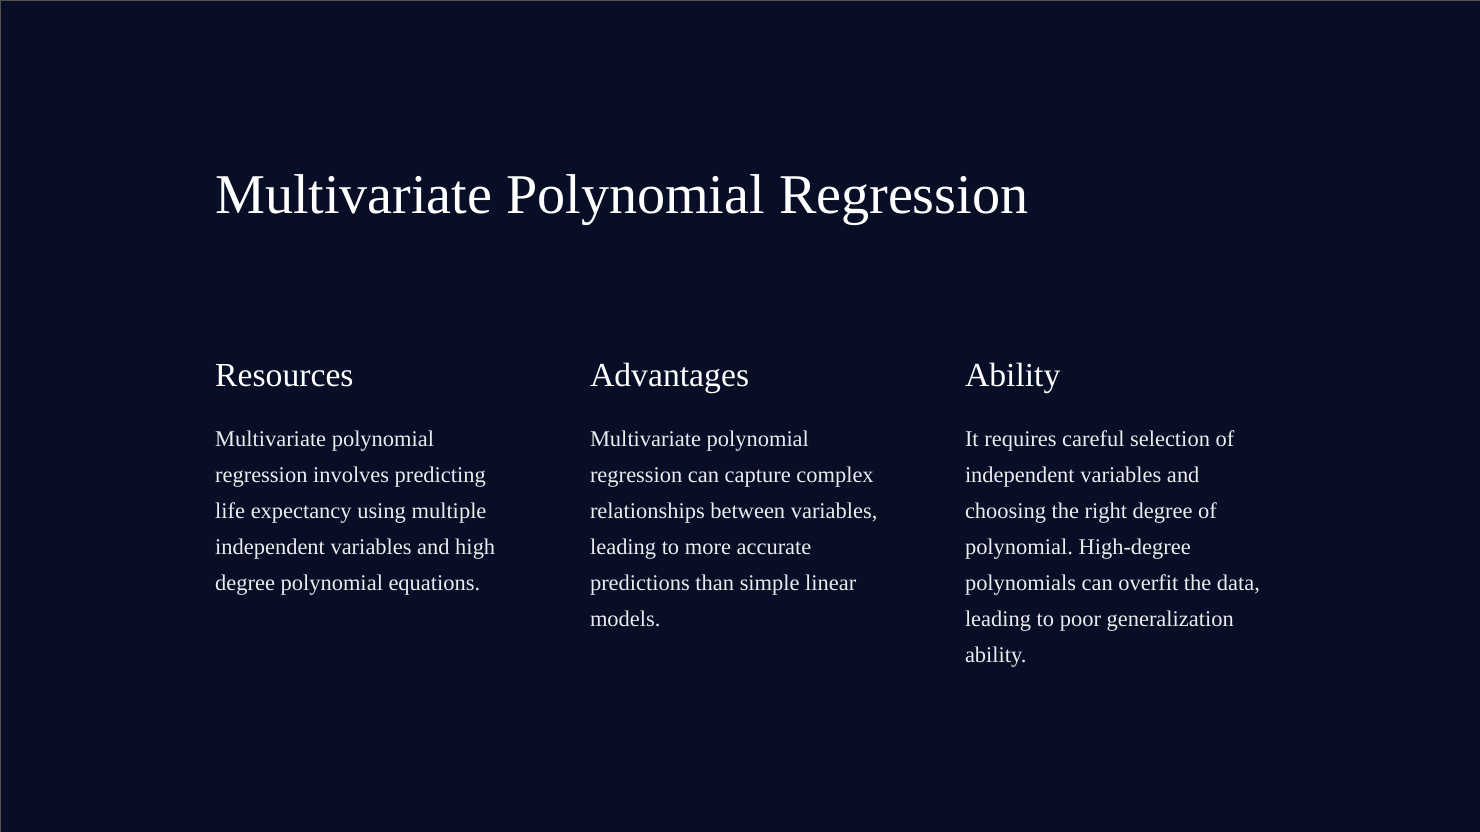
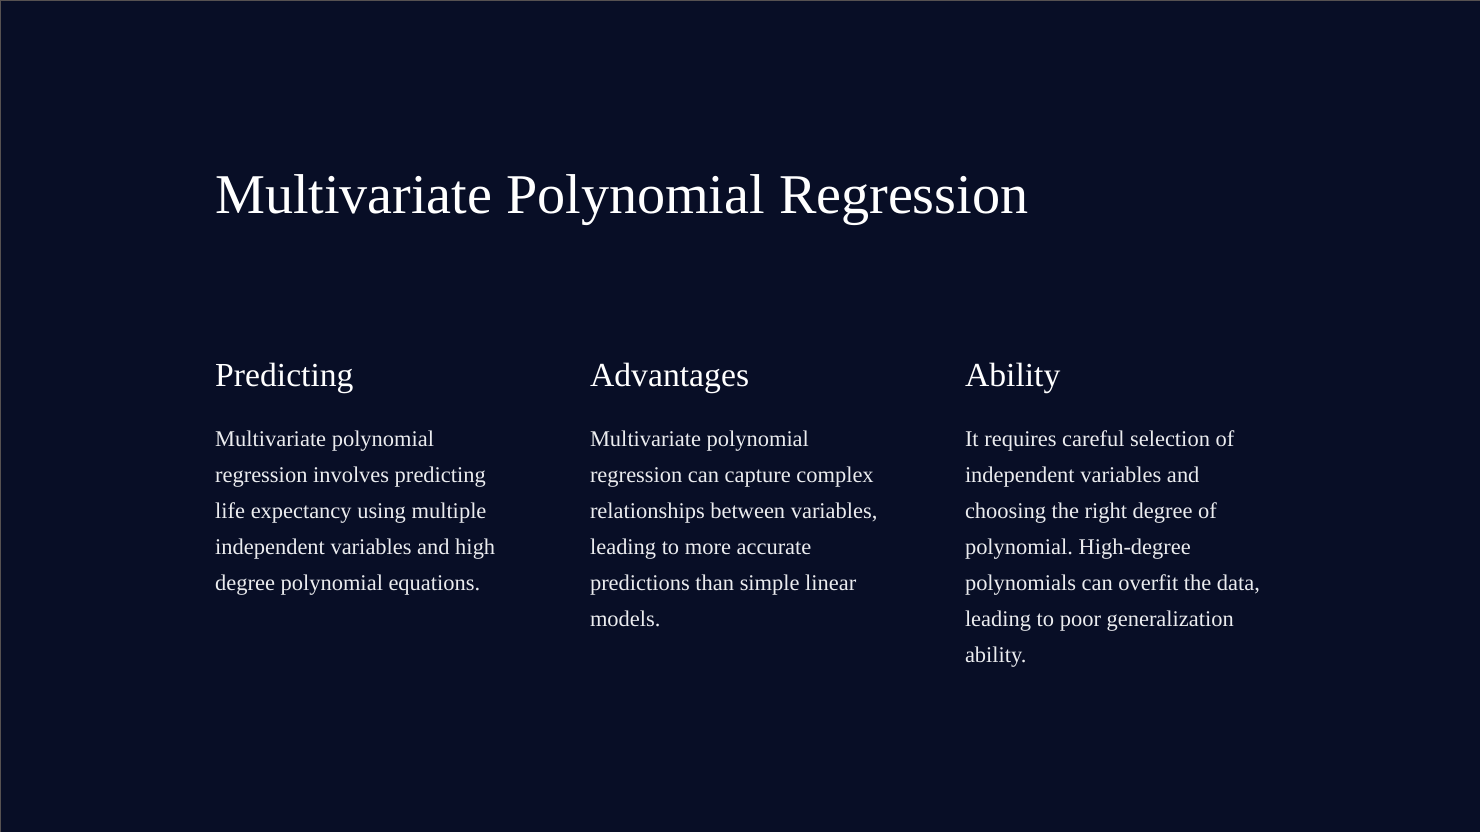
Resources at (284, 375): Resources -> Predicting
